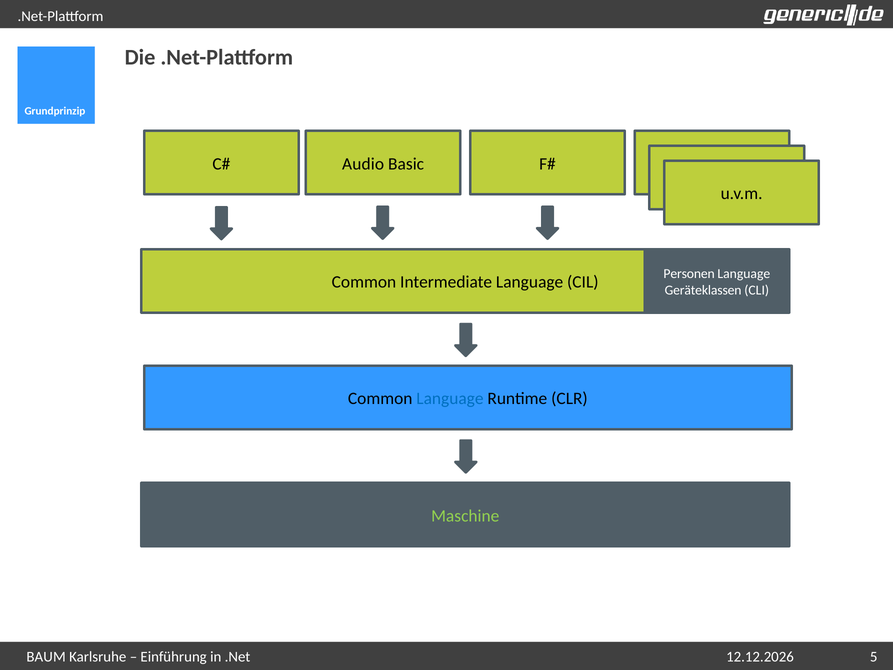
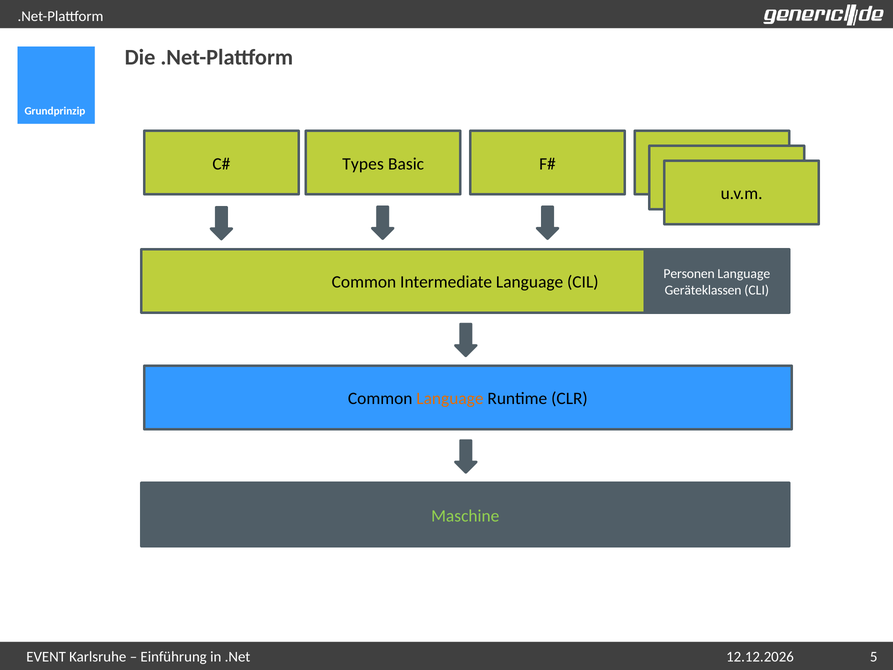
Audio: Audio -> Types
Language at (450, 399) colour: blue -> orange
BAUM: BAUM -> EVENT
